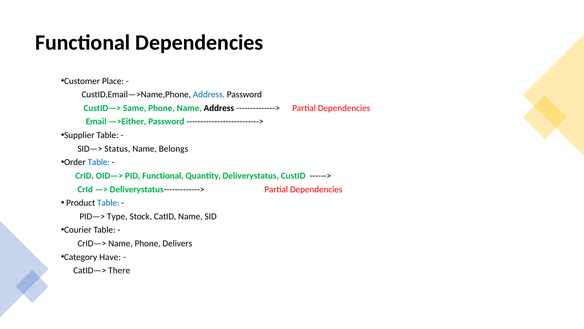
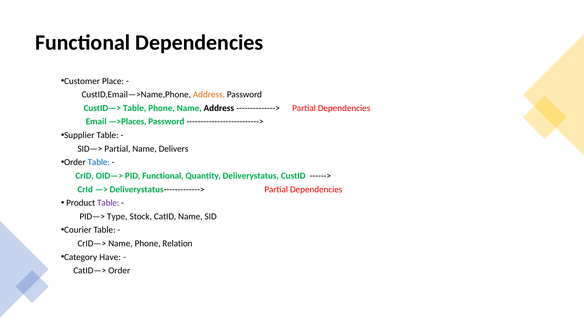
Address at (209, 94) colour: blue -> orange
CustID—> Same: Same -> Table
—>Either: —>Either -> —>Places
SID—> Status: Status -> Partial
Belongs: Belongs -> Delivers
Table at (108, 203) colour: blue -> purple
Delivers: Delivers -> Relation
CatID—> There: There -> Order
